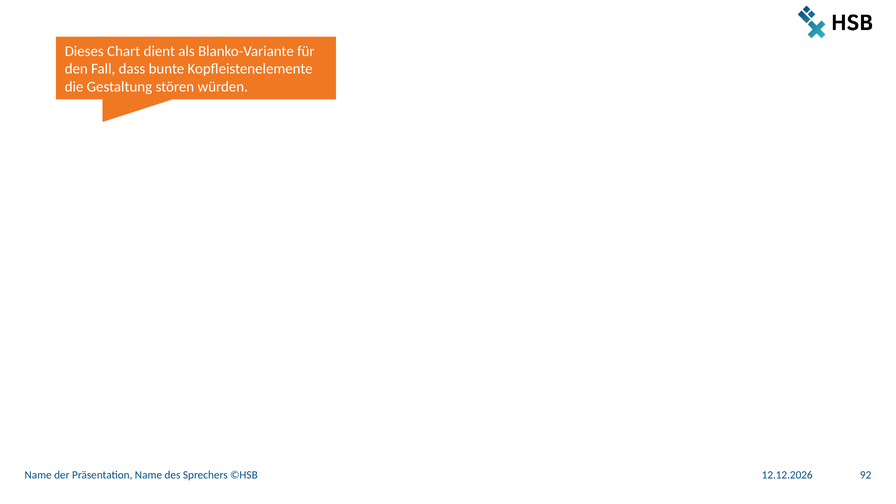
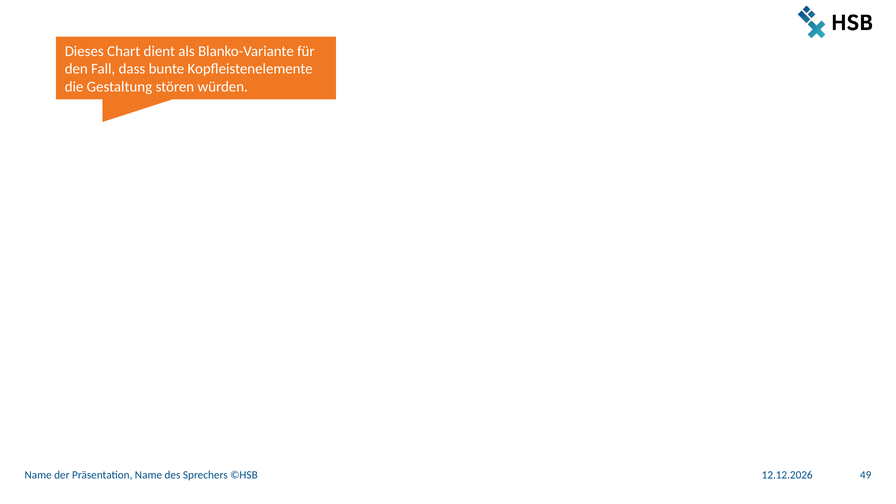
92: 92 -> 49
